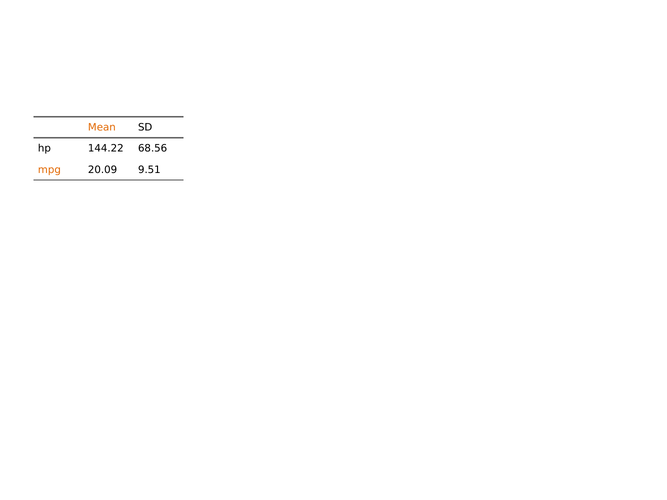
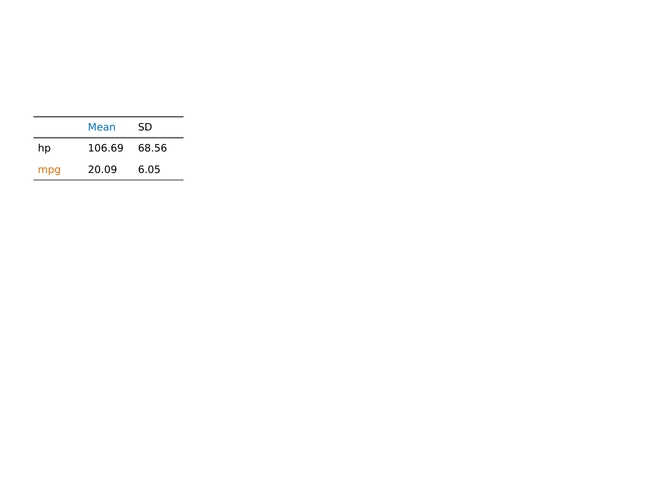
Mean colour: orange -> blue
144.22: 144.22 -> 106.69
9.51: 9.51 -> 6.05
